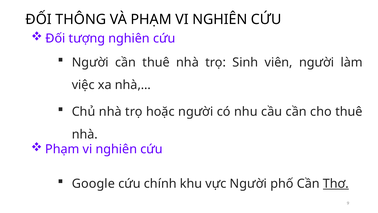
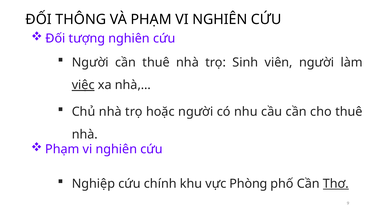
việc underline: none -> present
Google: Google -> Nghiệp
vực Người: Người -> Phòng
